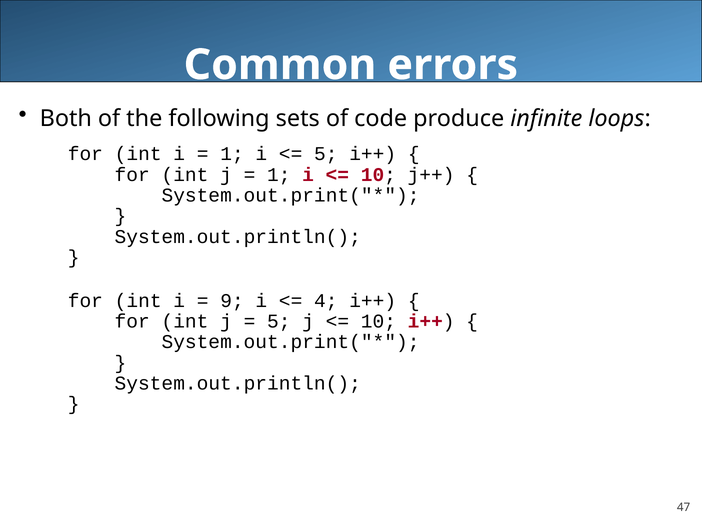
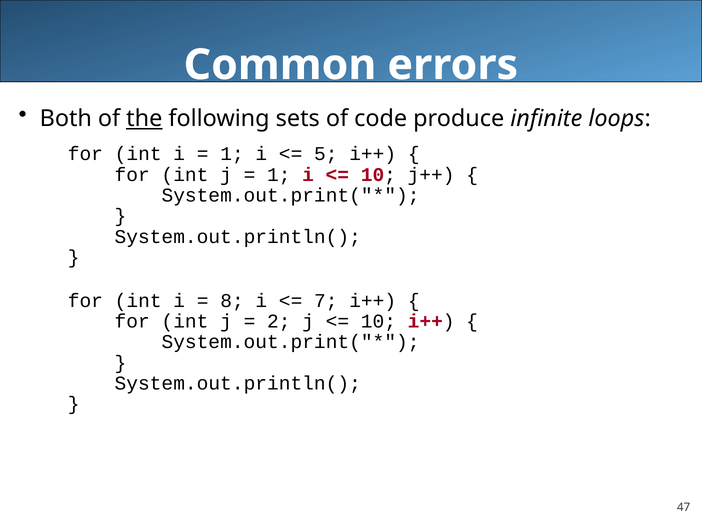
the underline: none -> present
9: 9 -> 8
4: 4 -> 7
5 at (279, 322): 5 -> 2
